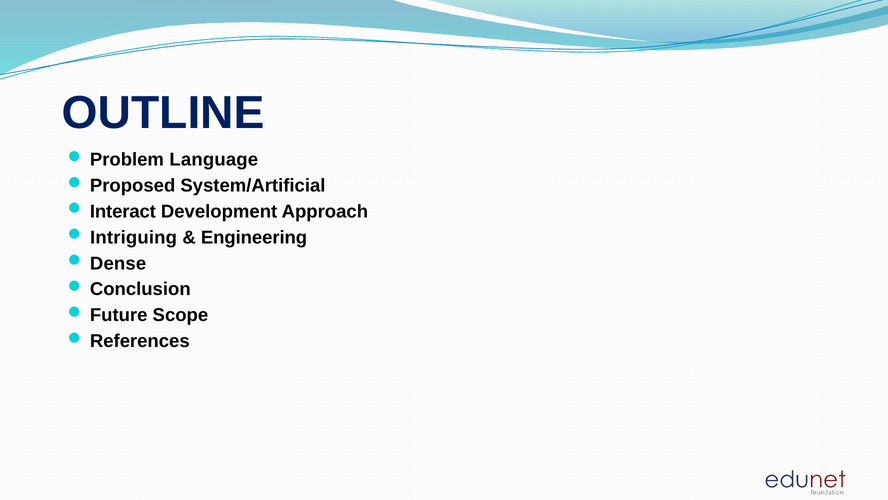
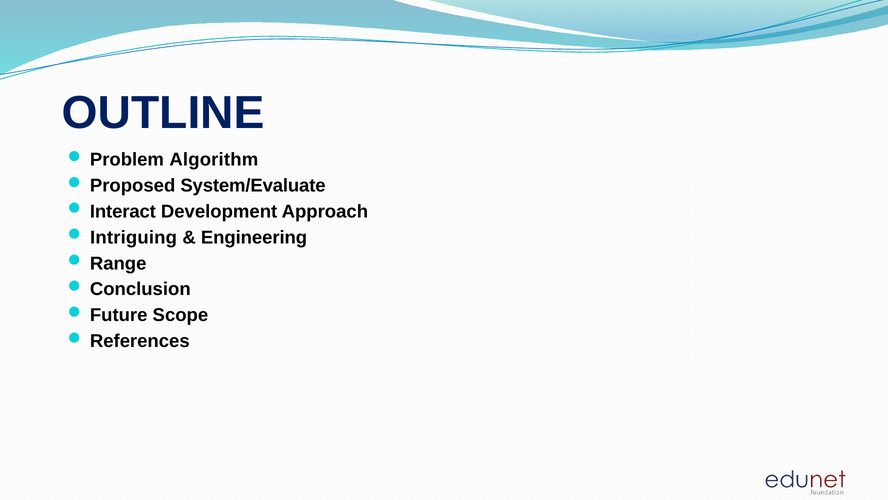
Language: Language -> Algorithm
System/Artificial: System/Artificial -> System/Evaluate
Dense: Dense -> Range
